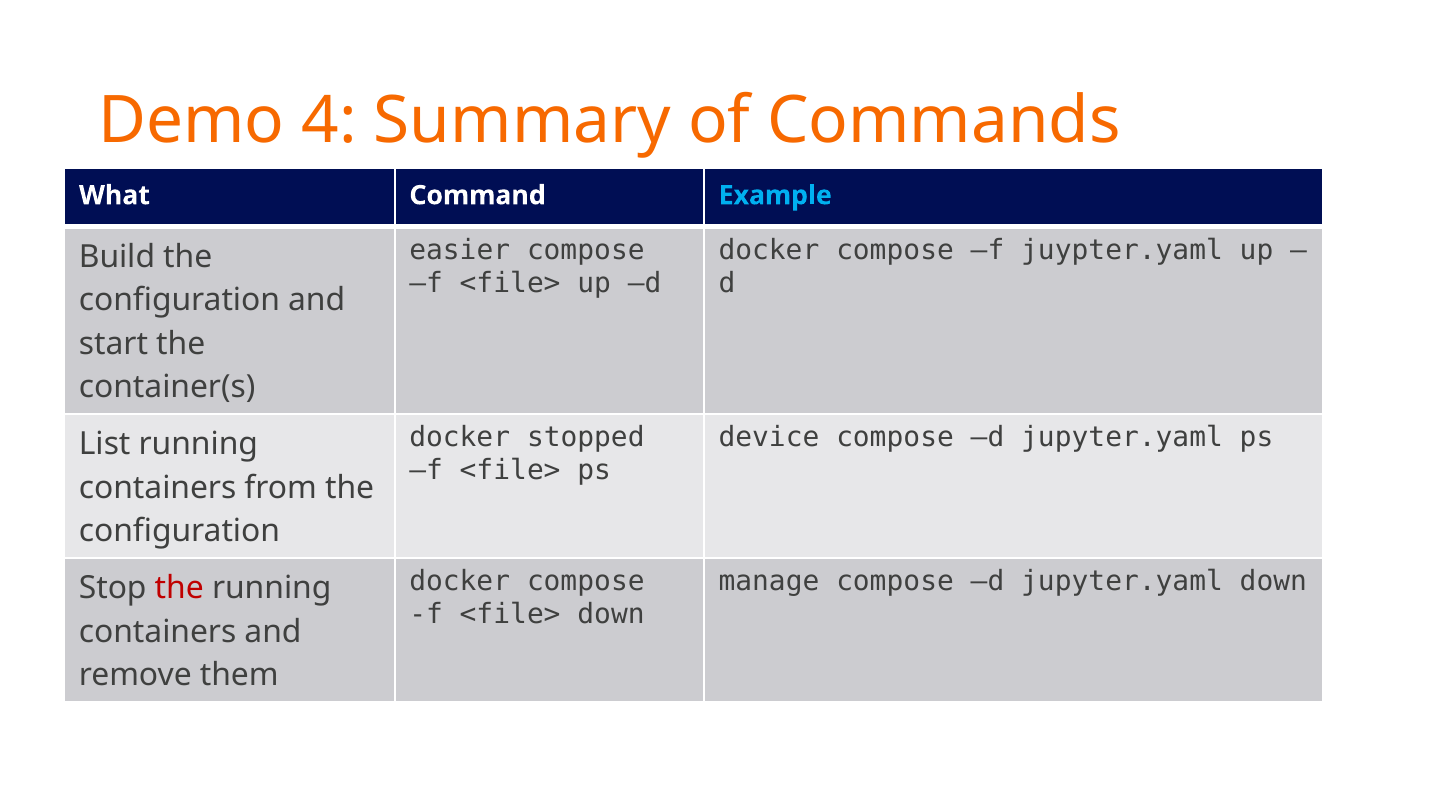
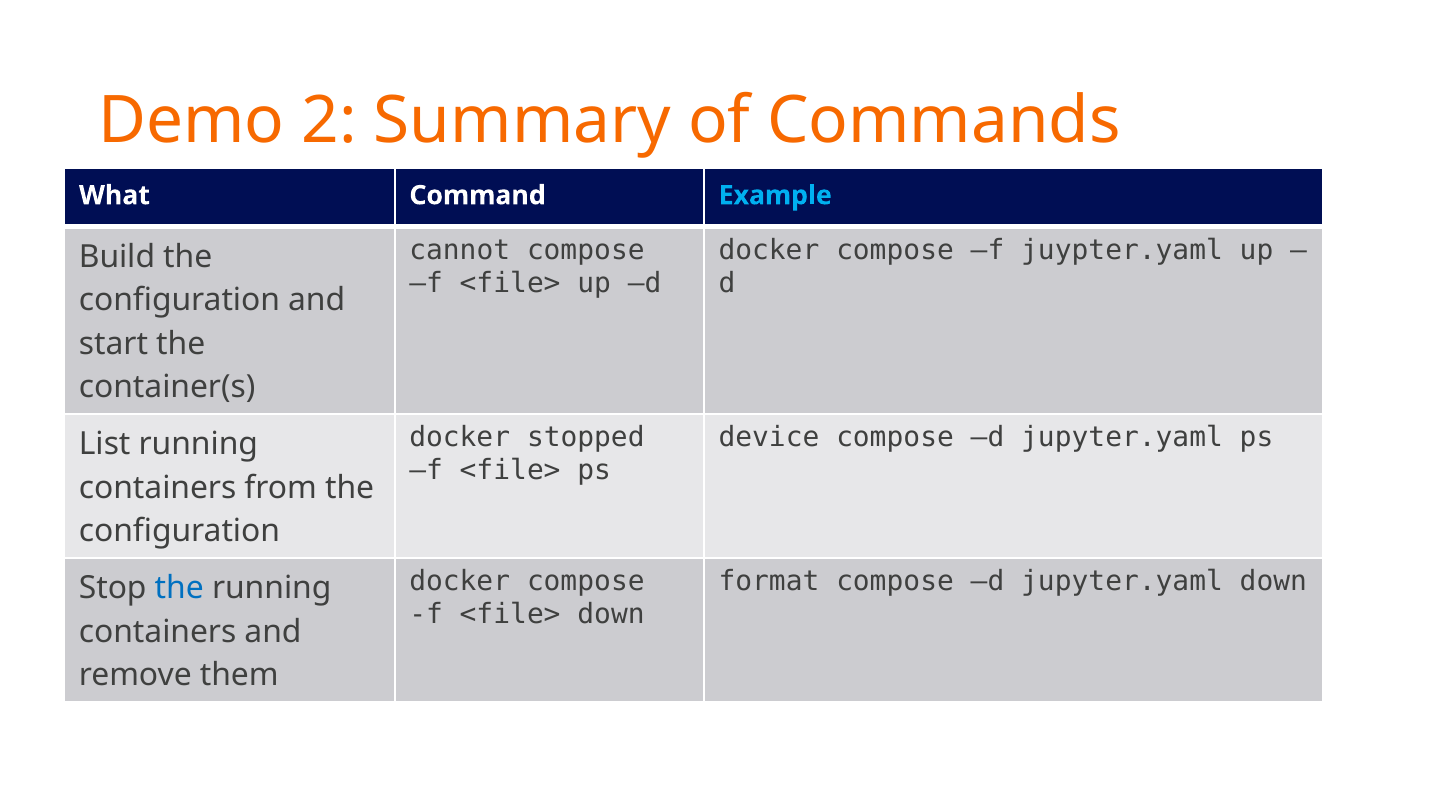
4: 4 -> 2
easier: easier -> cannot
manage: manage -> format
the at (179, 589) colour: red -> blue
